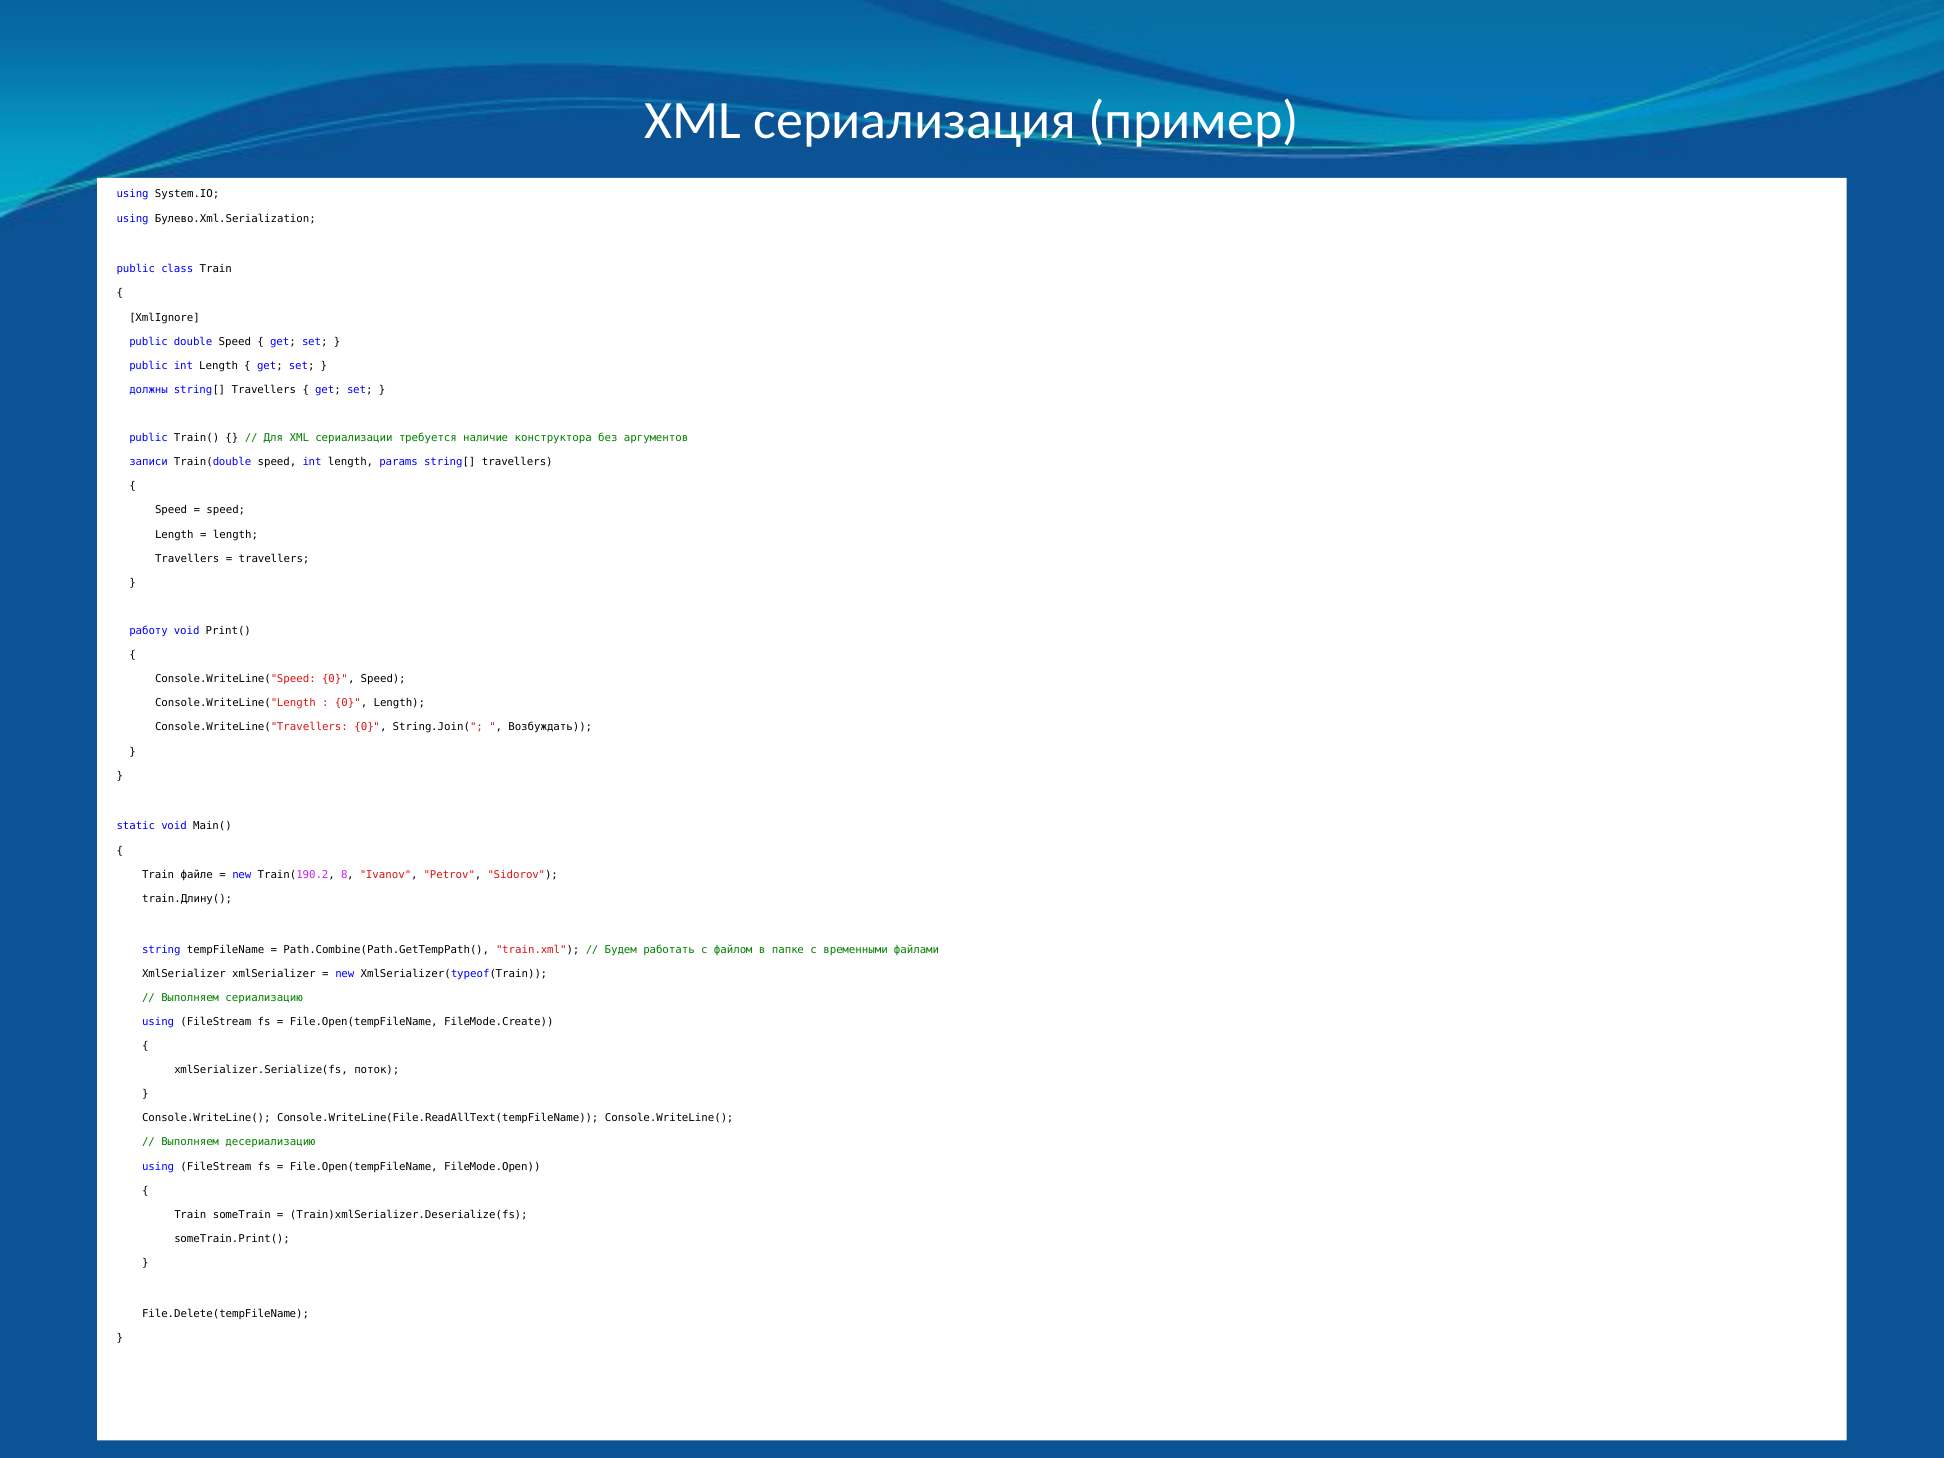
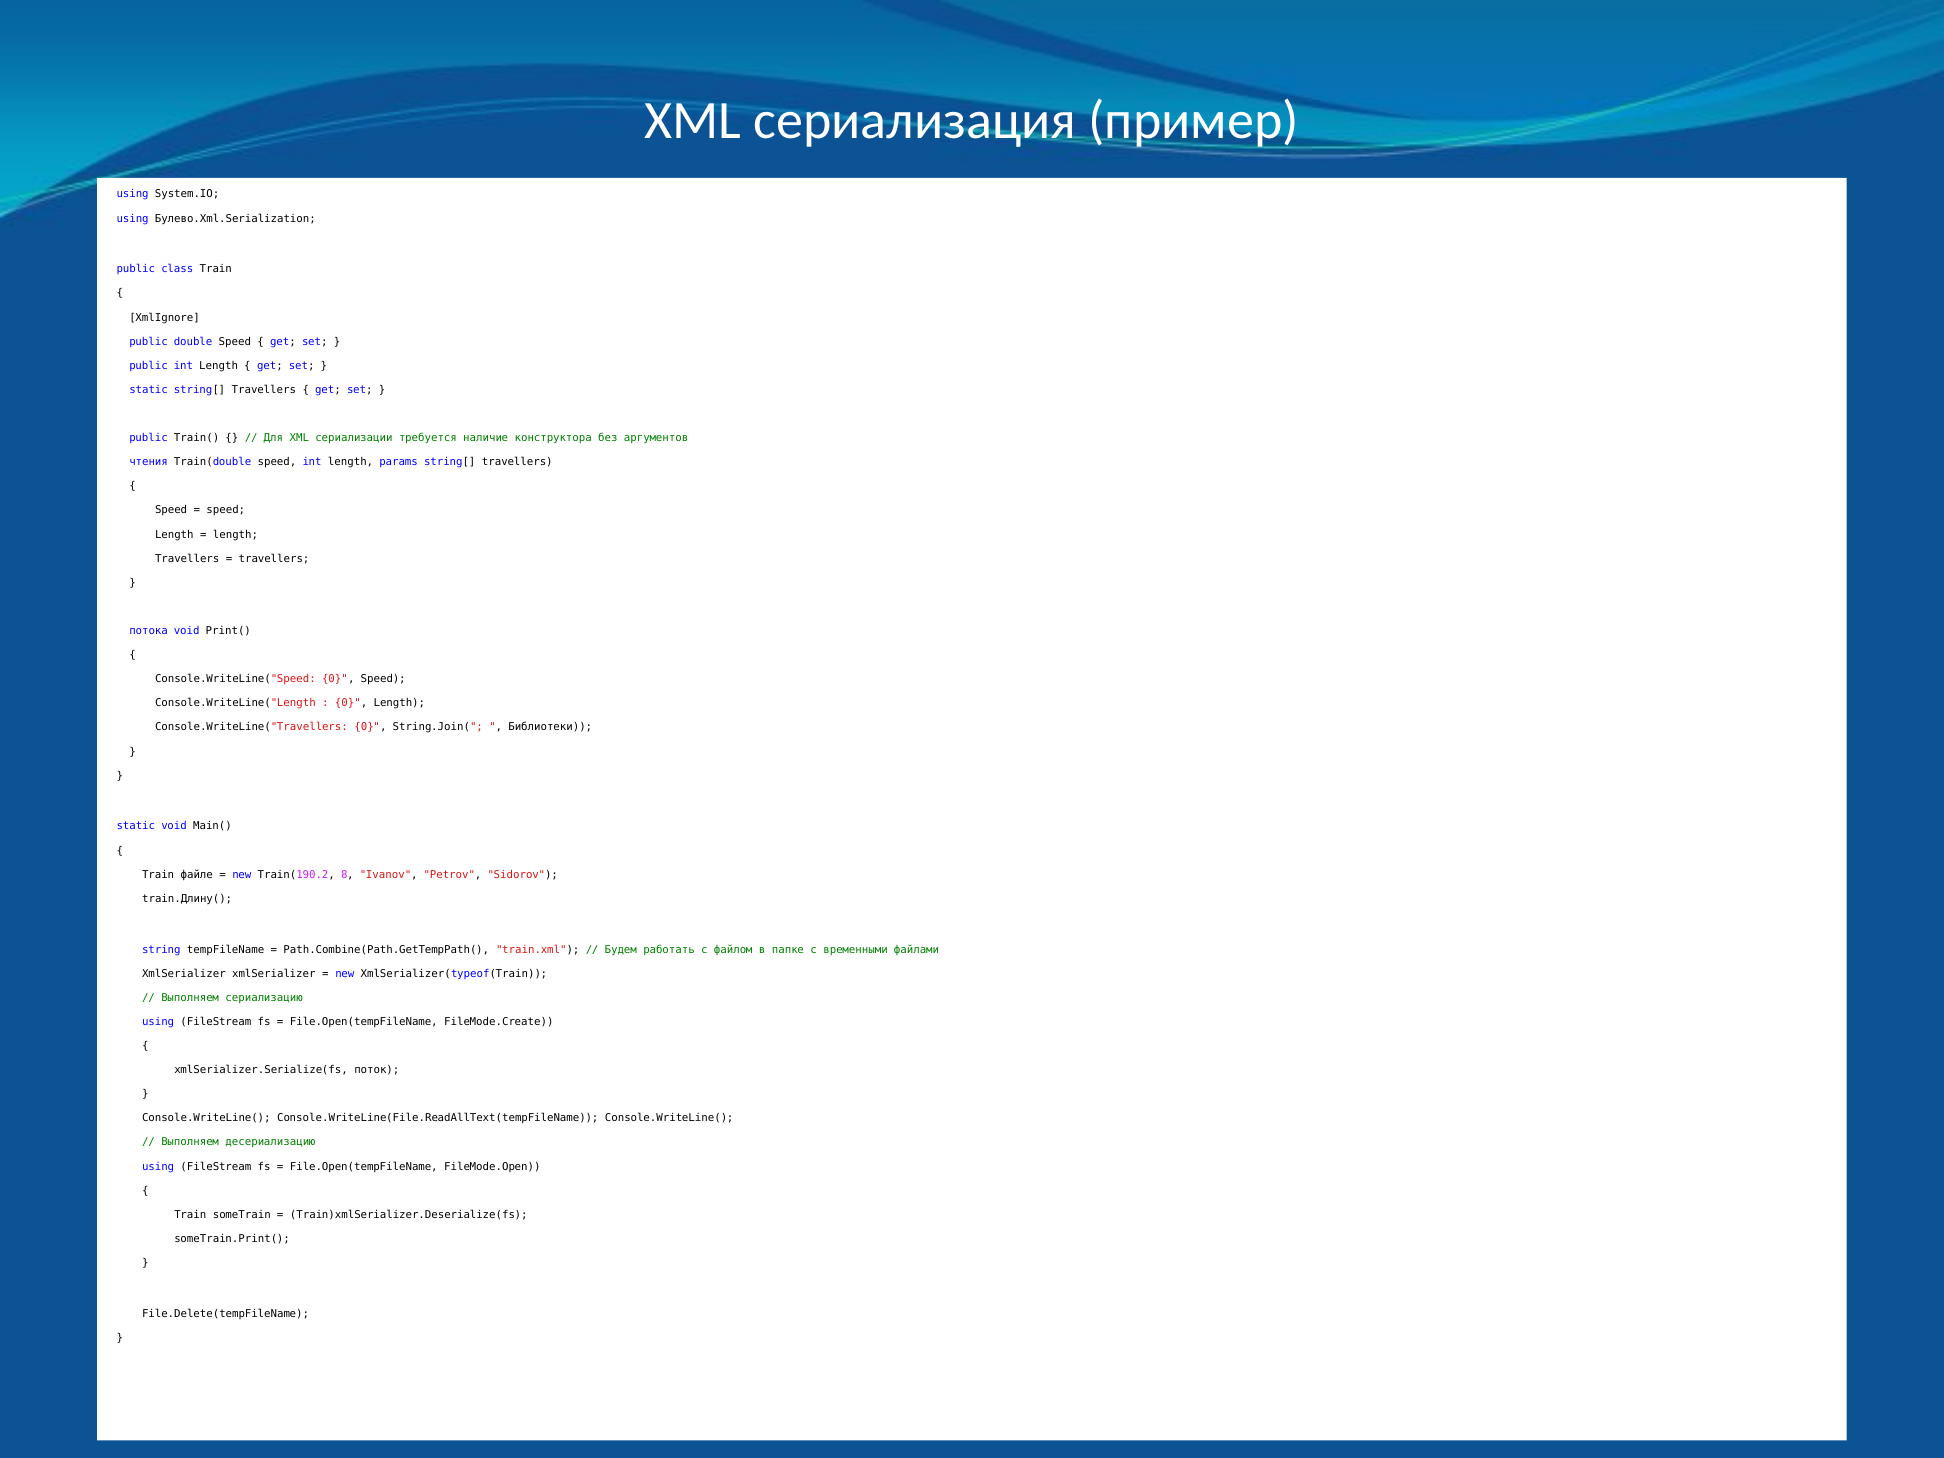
должны at (149, 390): должны -> static
записи: записи -> чтения
работу: работу -> потока
Возбуждать: Возбуждать -> Библиотеки
